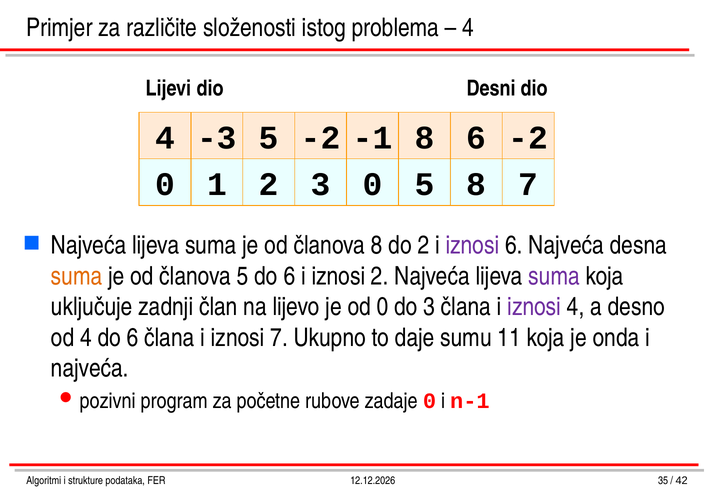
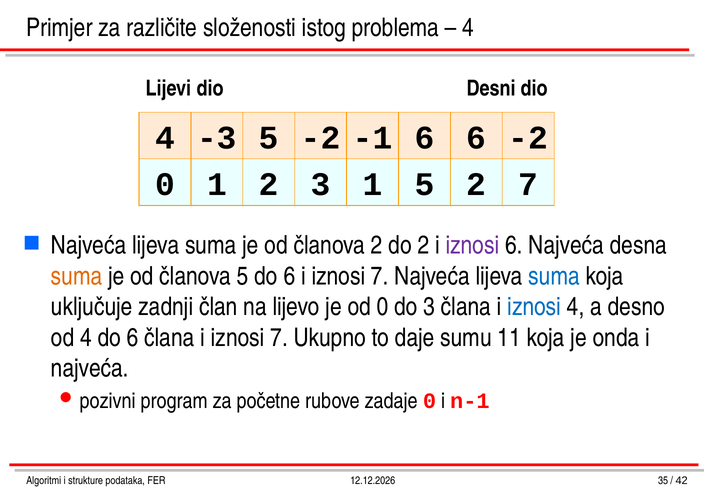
-1 8: 8 -> 6
3 0: 0 -> 1
5 8: 8 -> 2
članova 8: 8 -> 2
6 i iznosi 2: 2 -> 7
suma at (554, 276) colour: purple -> blue
iznosi at (534, 307) colour: purple -> blue
